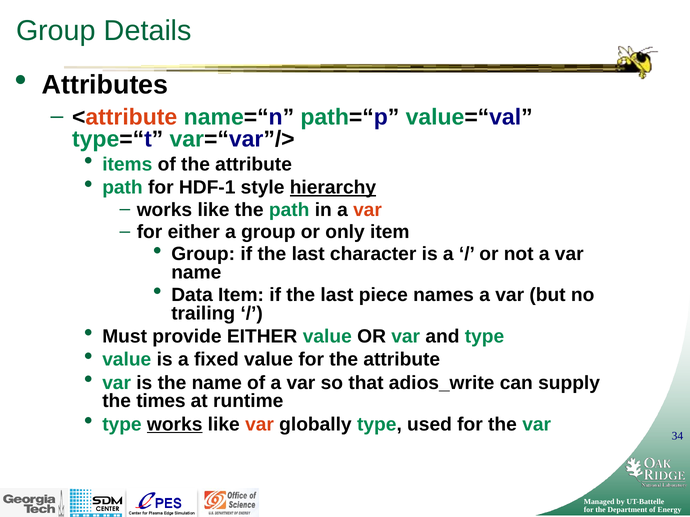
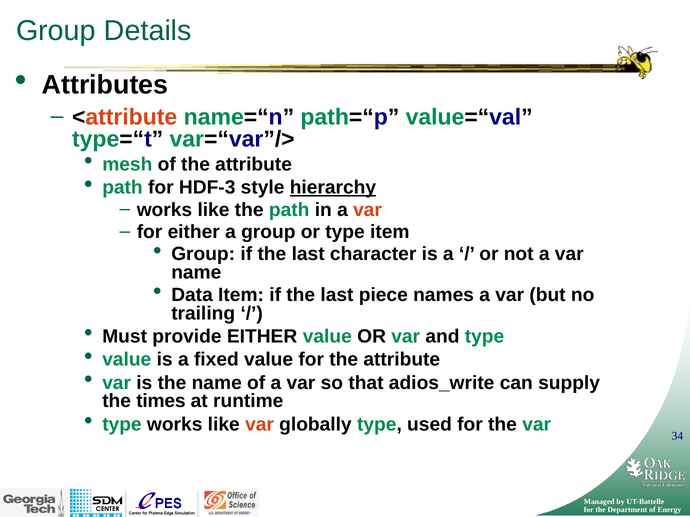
items: items -> mesh
HDF-1: HDF-1 -> HDF-3
or only: only -> type
works at (175, 425) underline: present -> none
